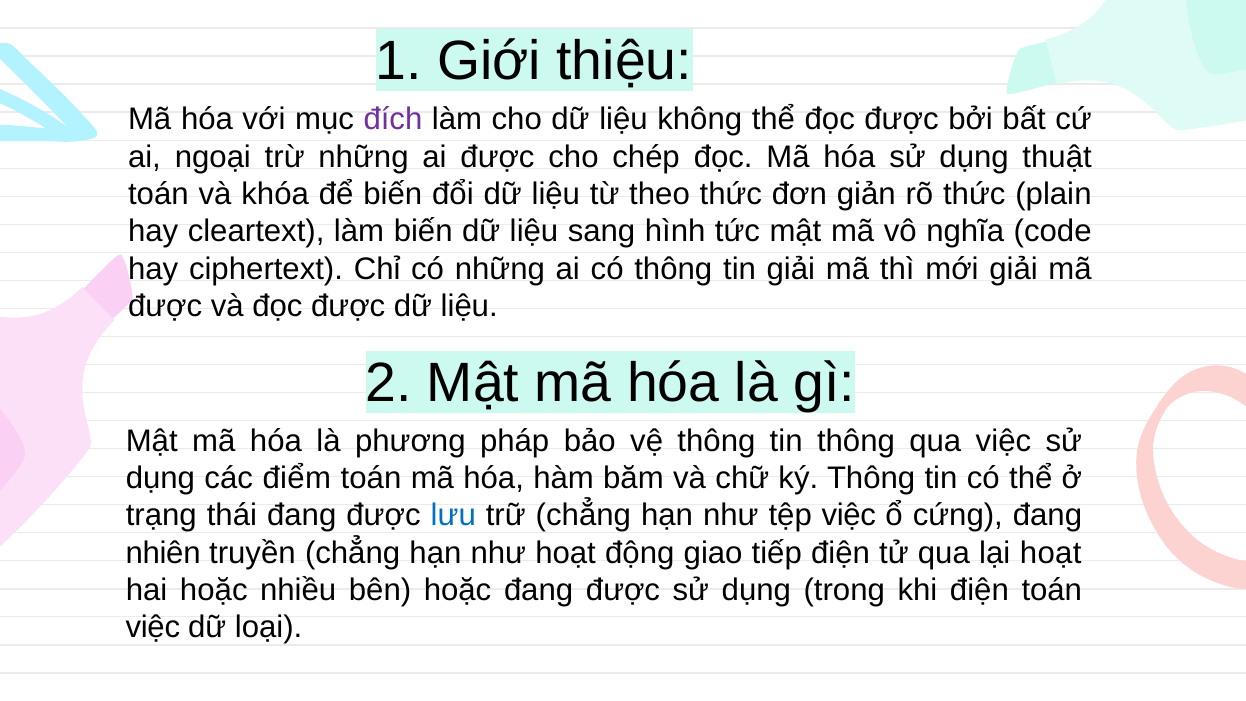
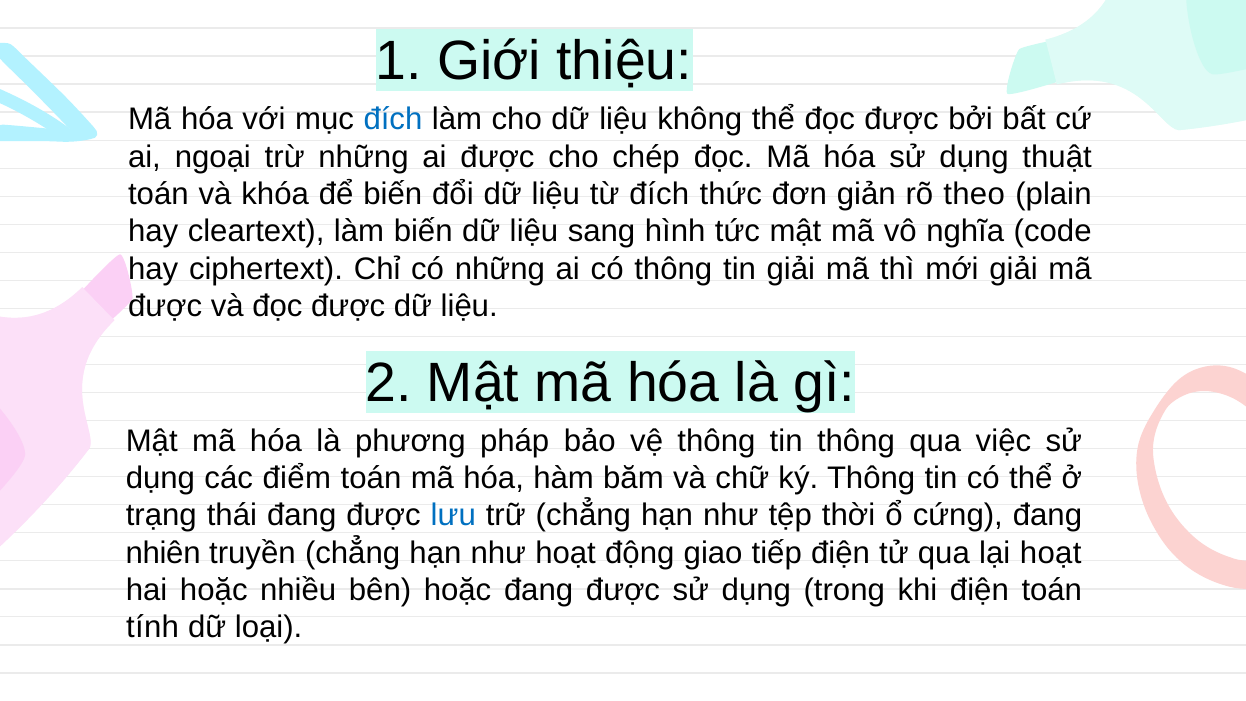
đích at (393, 119) colour: purple -> blue
từ theo: theo -> đích
rõ thức: thức -> theo
tệp việc: việc -> thời
việc at (153, 628): việc -> tính
